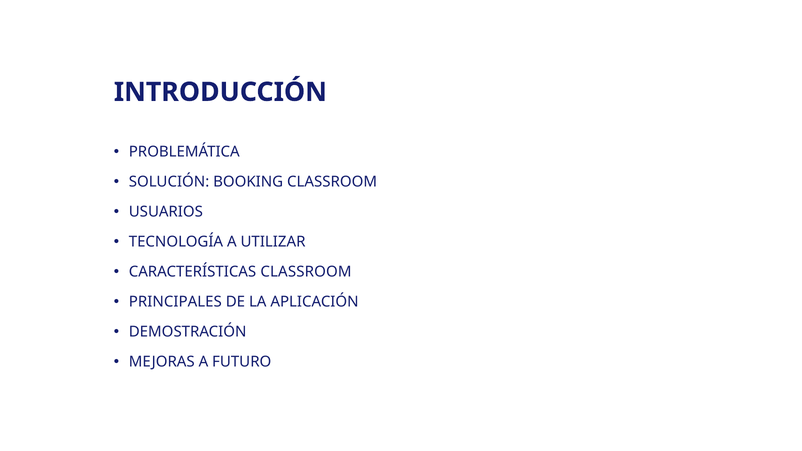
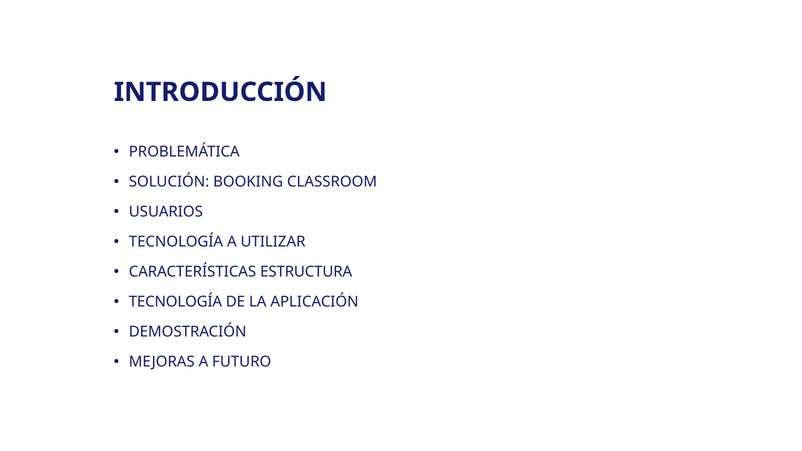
CARACTERÍSTICAS CLASSROOM: CLASSROOM -> ESTRUCTURA
PRINCIPALES at (175, 302): PRINCIPALES -> TECNOLOGÍA
